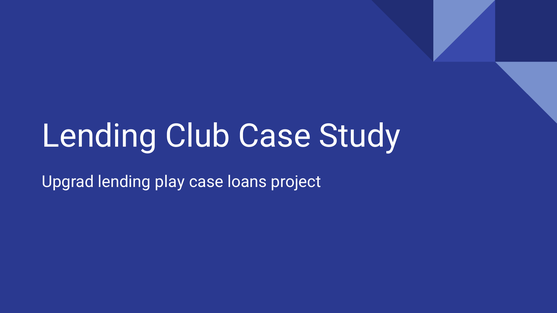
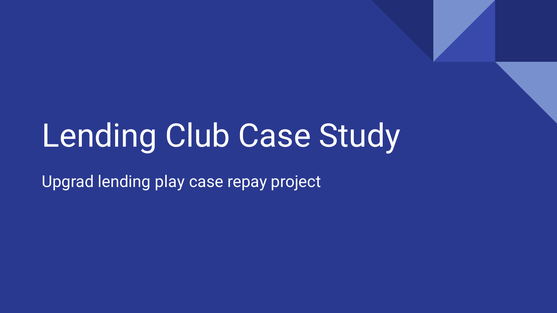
loans: loans -> repay
